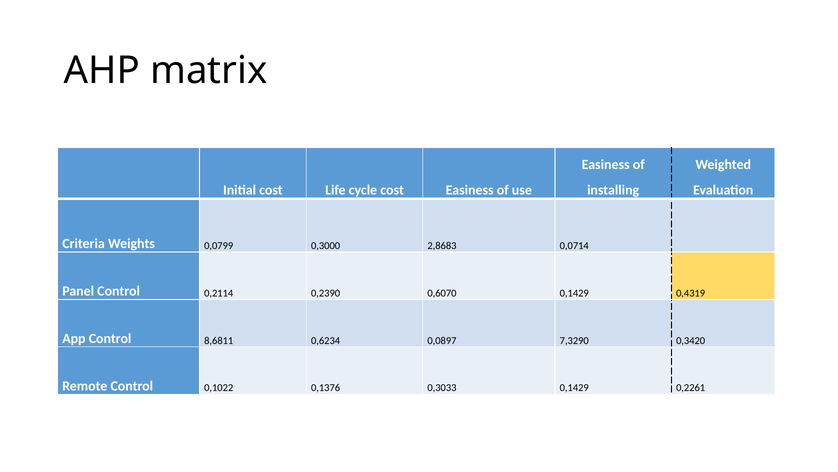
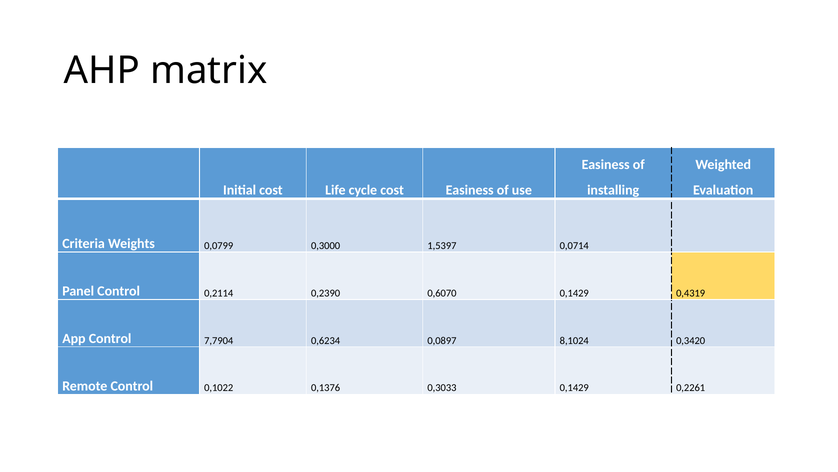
2,8683: 2,8683 -> 1,5397
8,6811: 8,6811 -> 7,7904
7,3290: 7,3290 -> 8,1024
